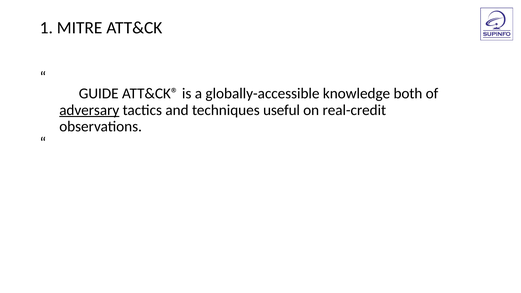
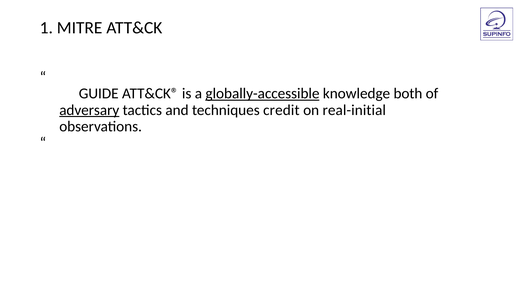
globally-accessible underline: none -> present
useful: useful -> credit
real-credit: real-credit -> real-initial
